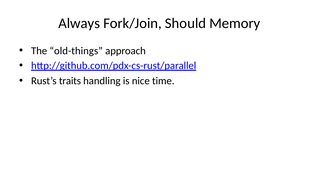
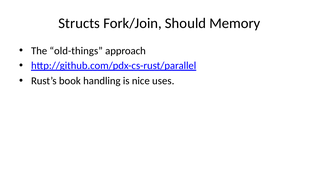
Always: Always -> Structs
traits: traits -> book
time: time -> uses
